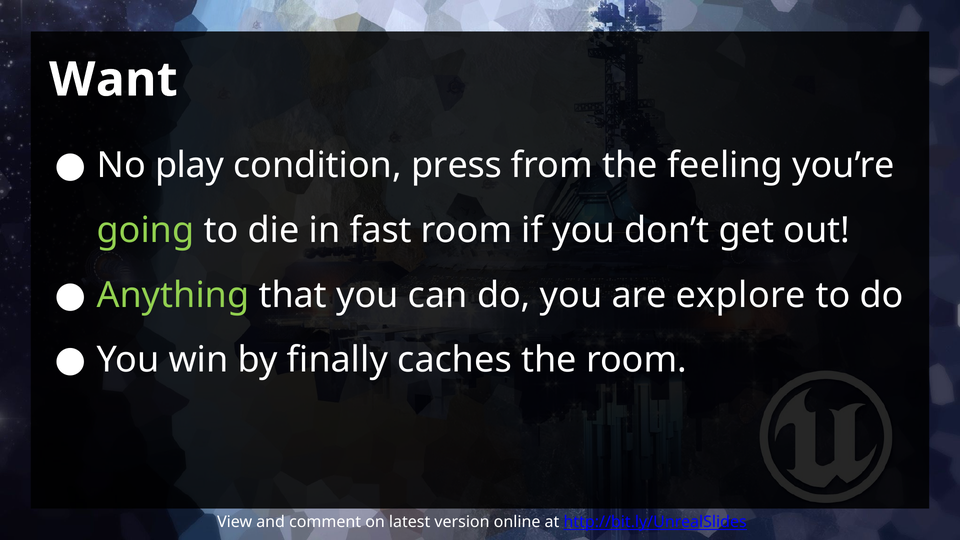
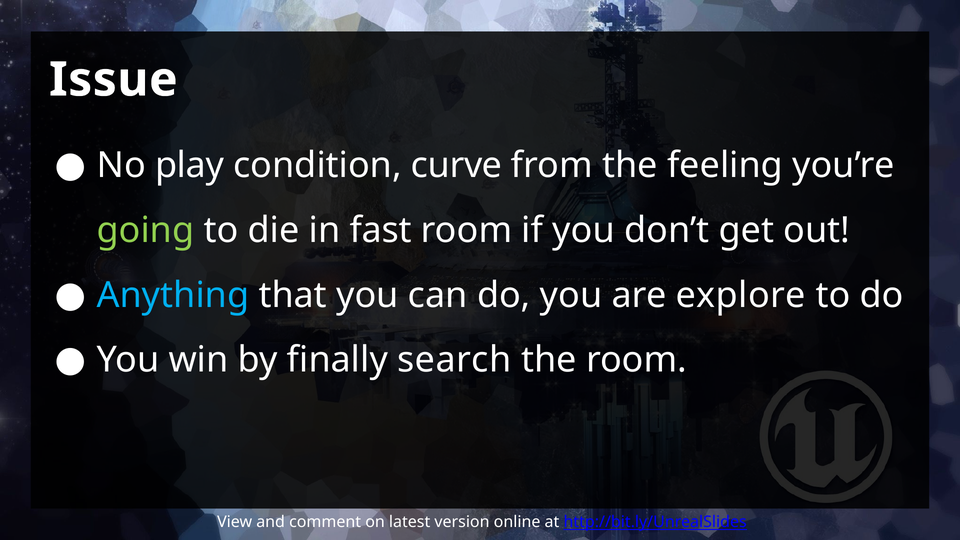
Want: Want -> Issue
press: press -> curve
Anything colour: light green -> light blue
caches: caches -> search
